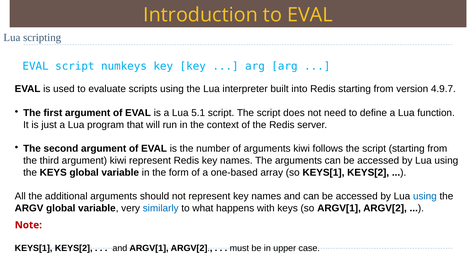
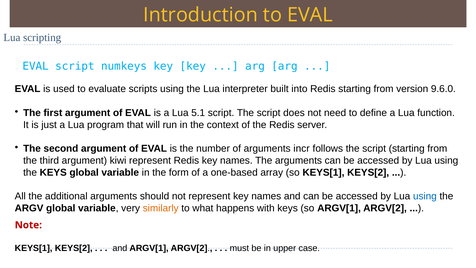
4.9.7: 4.9.7 -> 9.6.0
arguments kiwi: kiwi -> incr
similarly colour: blue -> orange
